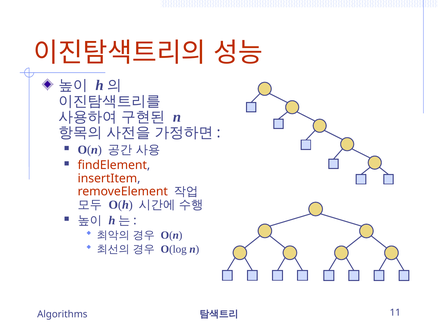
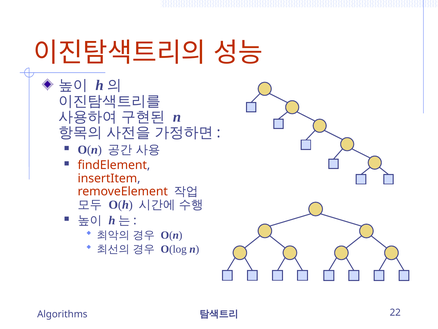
11: 11 -> 22
